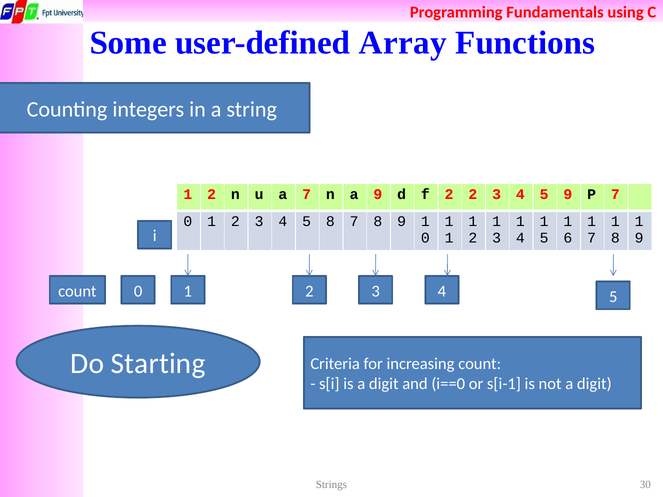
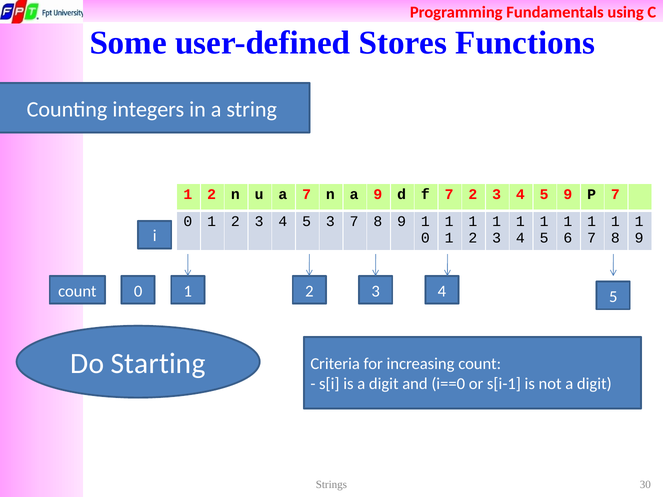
Array: Array -> Stores
f 2: 2 -> 7
5 8: 8 -> 3
